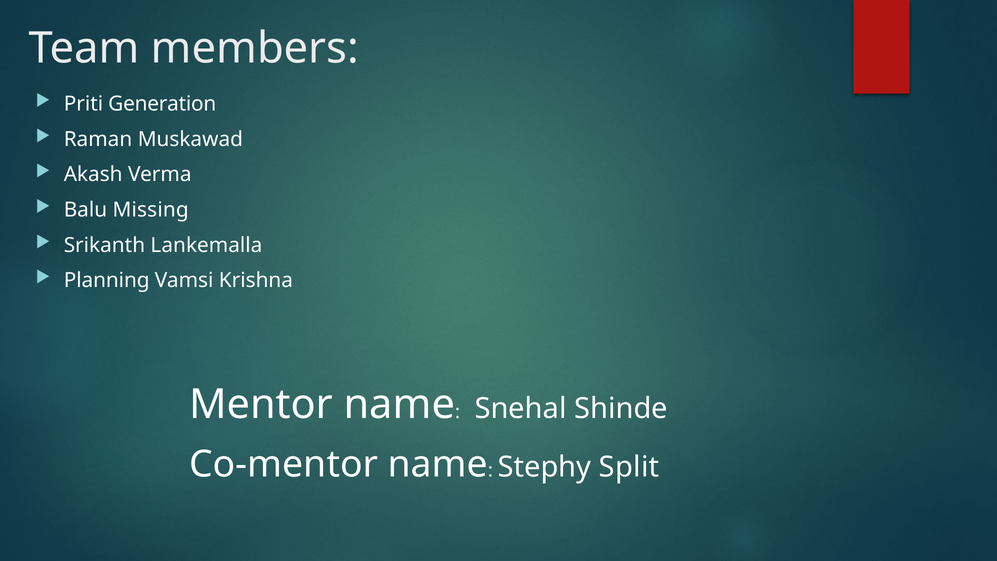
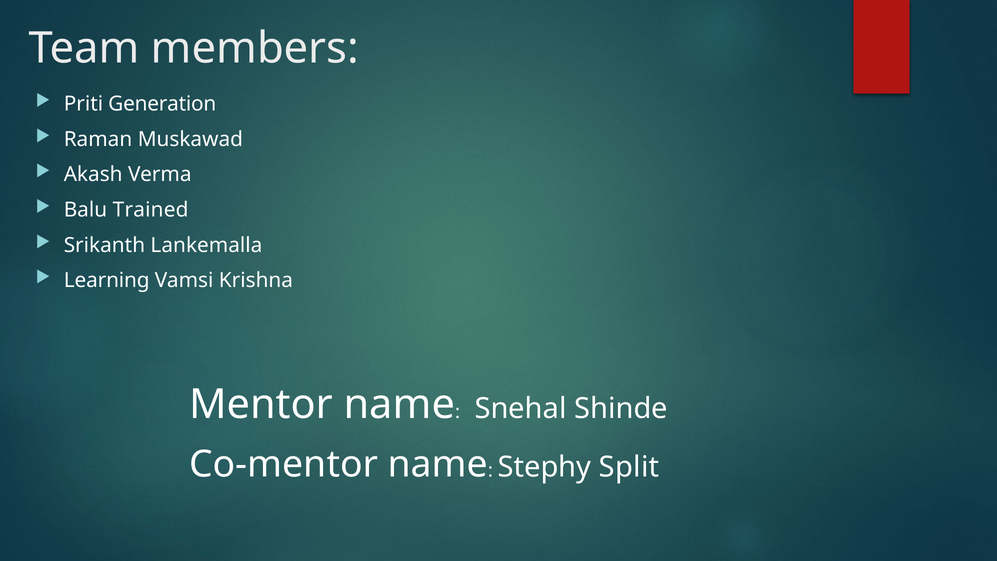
Missing: Missing -> Trained
Planning: Planning -> Learning
